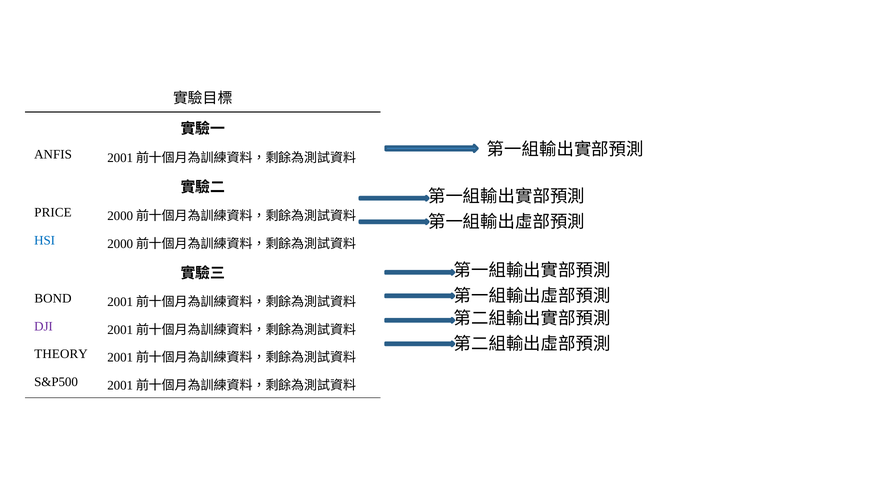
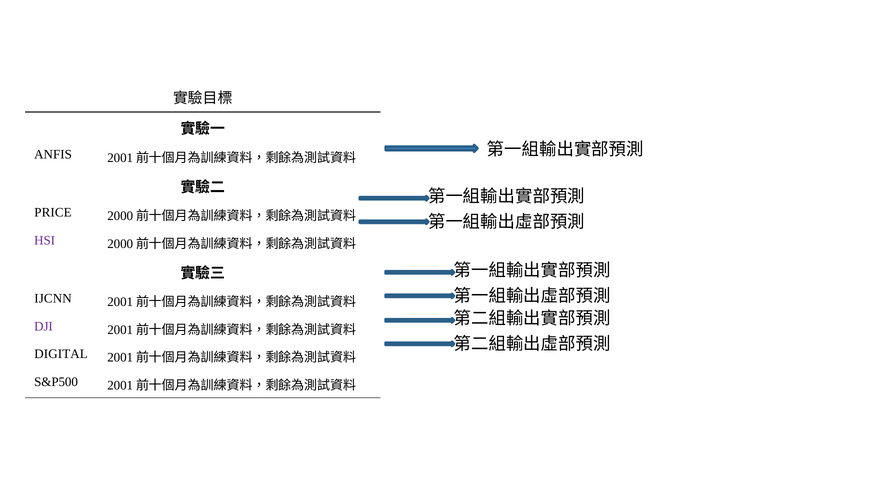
HSI colour: blue -> purple
BOND: BOND -> IJCNN
THEORY: THEORY -> DIGITAL
